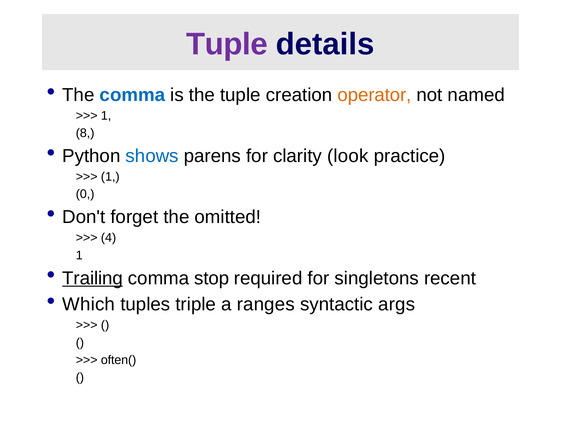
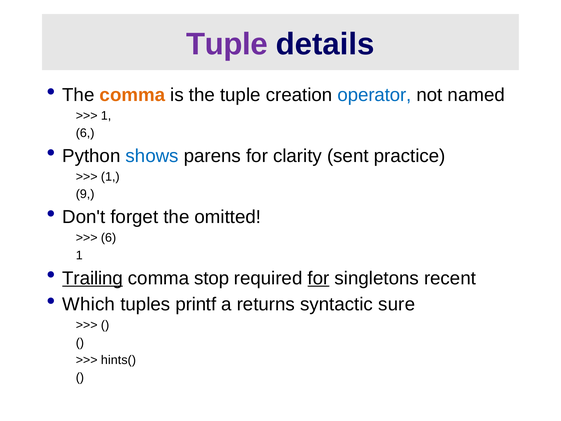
comma at (132, 95) colour: blue -> orange
operator colour: orange -> blue
8 at (85, 133): 8 -> 6
look: look -> sent
0: 0 -> 9
4 at (109, 238): 4 -> 6
for at (319, 278) underline: none -> present
triple: triple -> printf
ranges: ranges -> returns
args: args -> sure
often(: often( -> hints(
